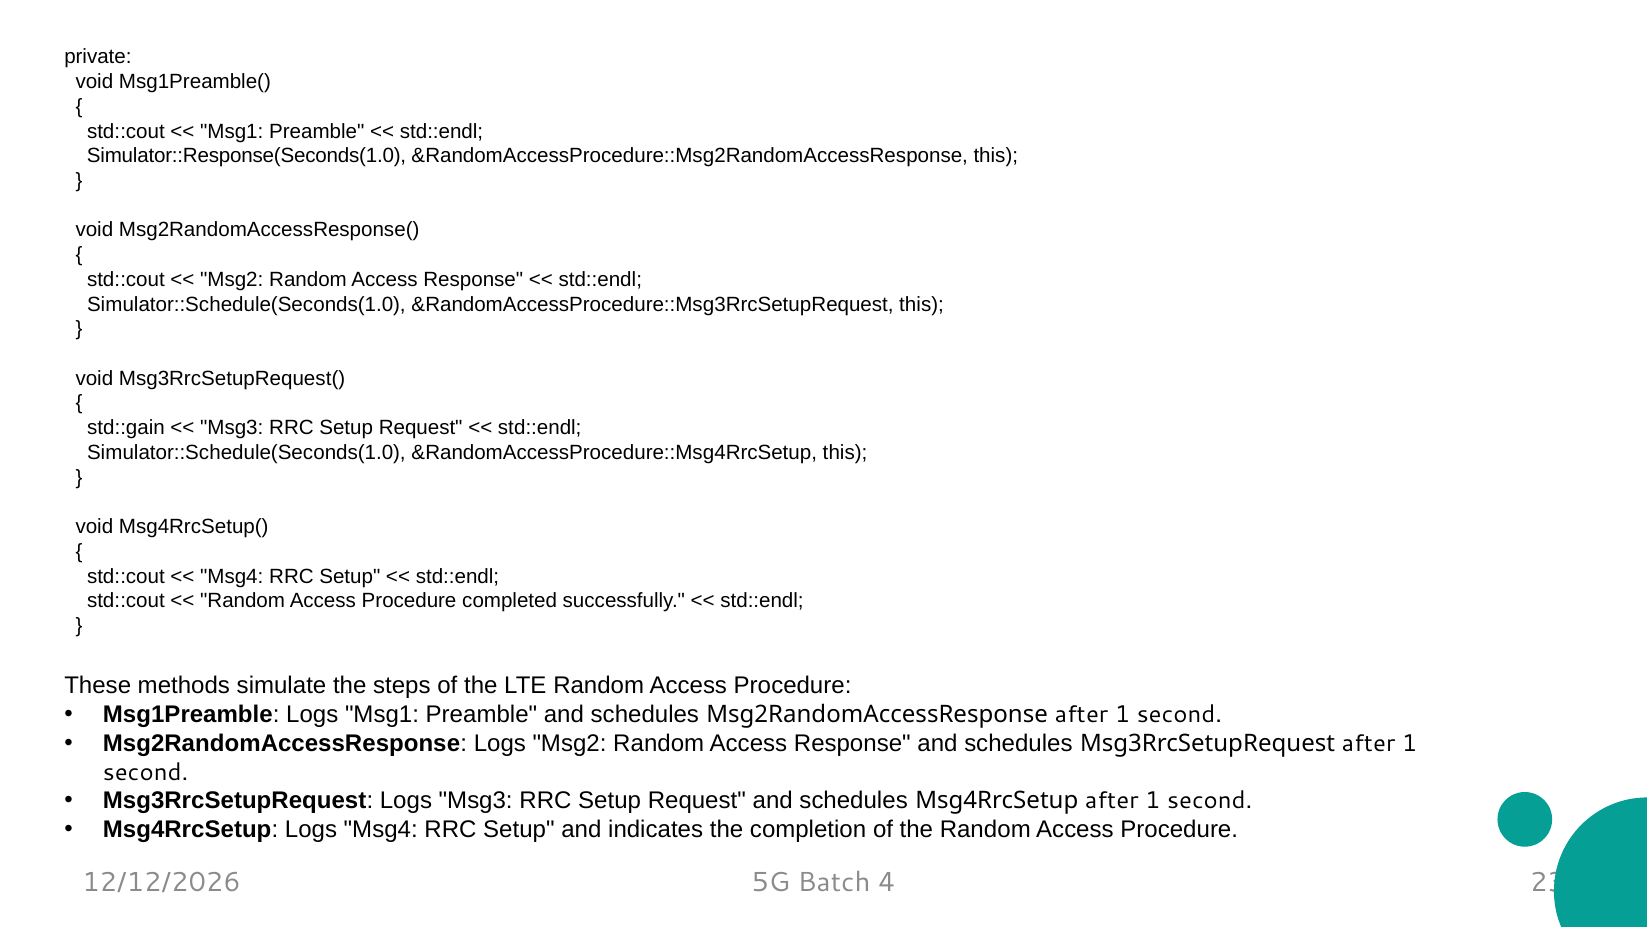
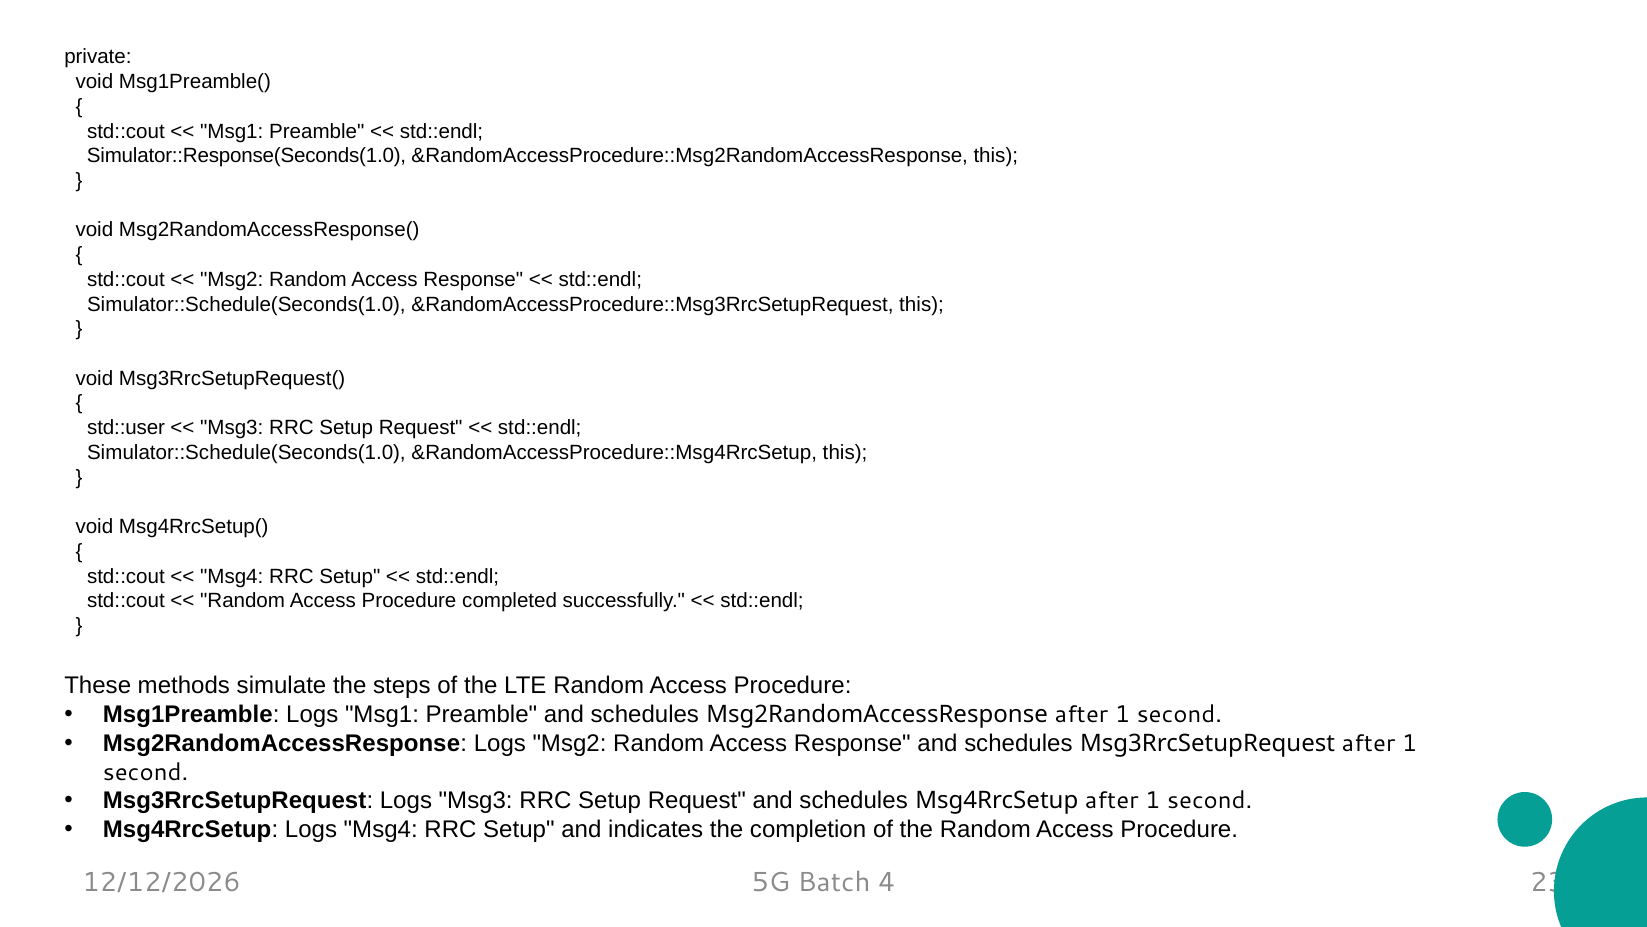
std::gain: std::gain -> std::user
